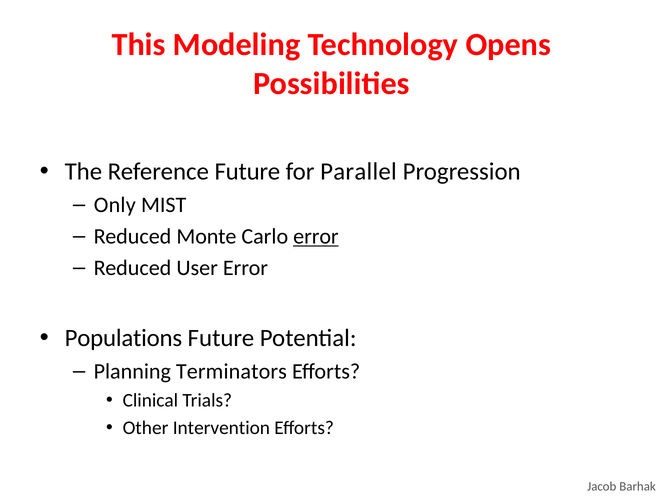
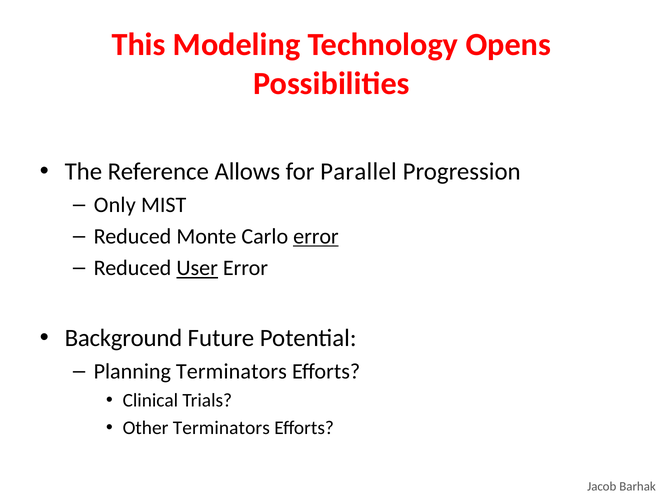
Reference Future: Future -> Allows
User underline: none -> present
Populations: Populations -> Background
Other Intervention: Intervention -> Terminators
